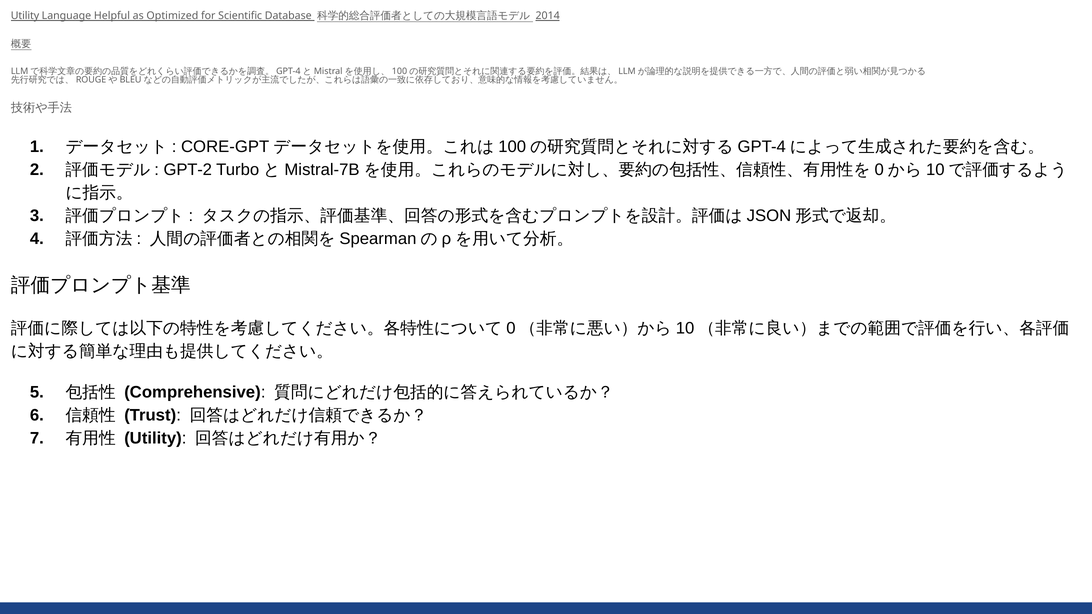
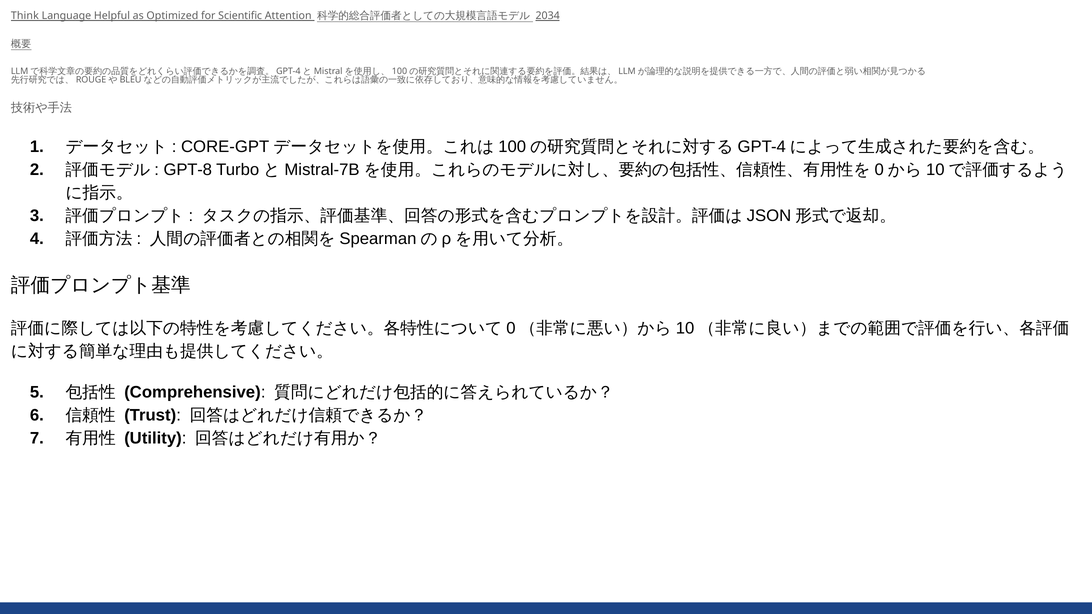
Utility at (25, 16): Utility -> Think
Database: Database -> Attention
2014: 2014 -> 2034
GPT-2: GPT-2 -> GPT-8
